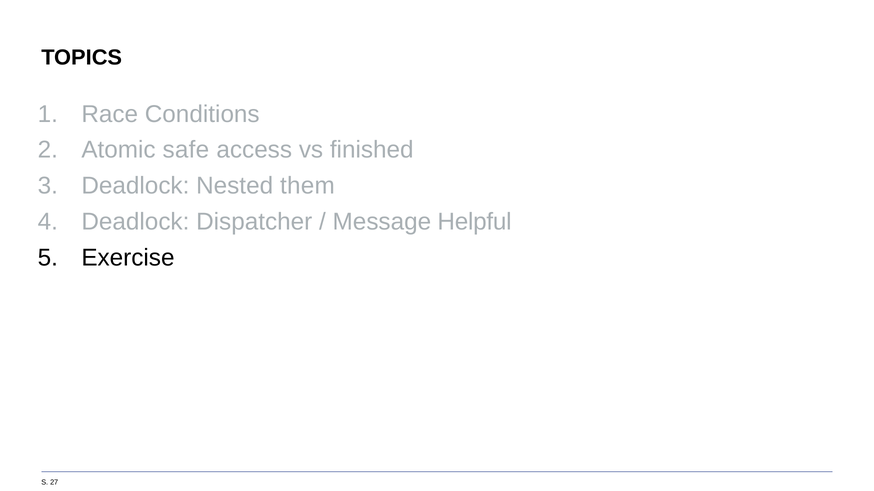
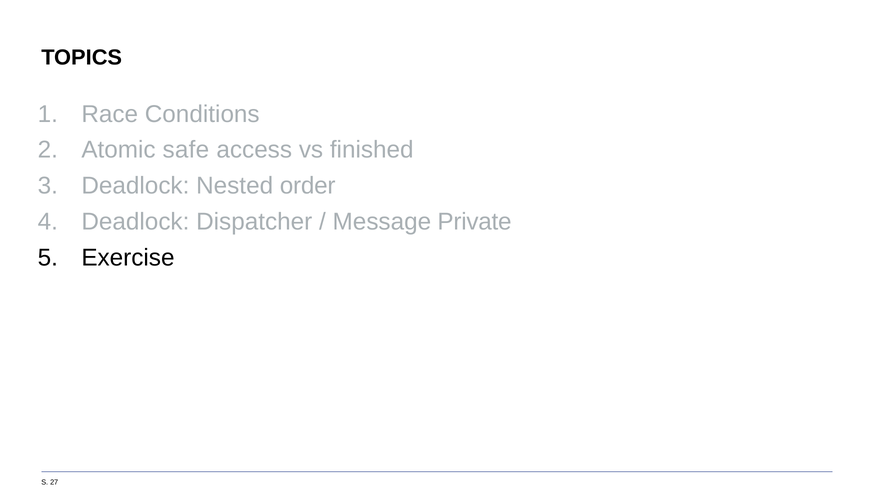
them: them -> order
Helpful: Helpful -> Private
